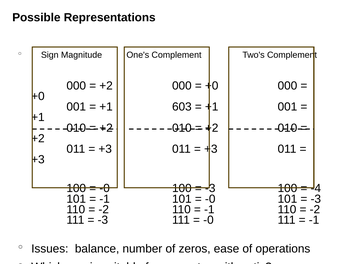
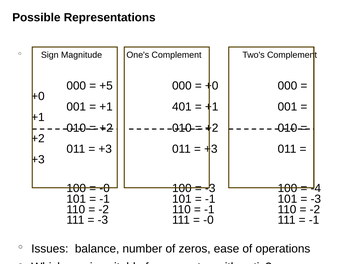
+2 at (106, 86): +2 -> +5
603: 603 -> 401
-0 at (210, 199): -0 -> -1
